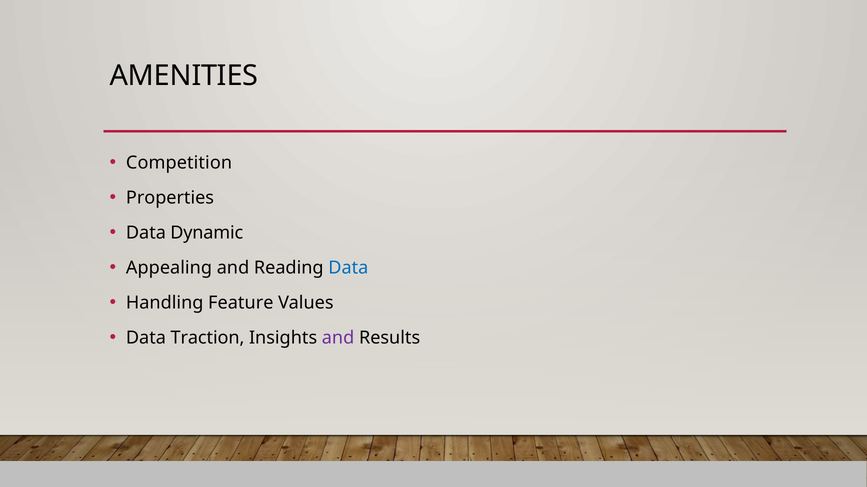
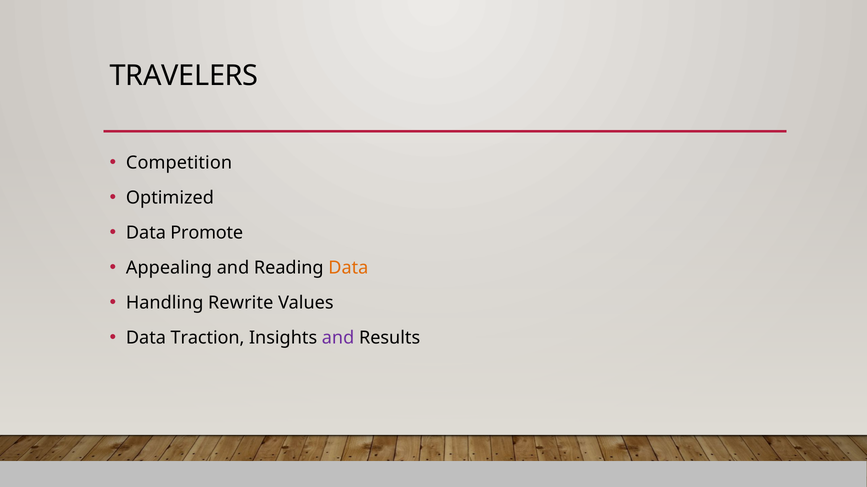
AMENITIES: AMENITIES -> TRAVELERS
Properties: Properties -> Optimized
Dynamic: Dynamic -> Promote
Data at (348, 268) colour: blue -> orange
Feature: Feature -> Rewrite
